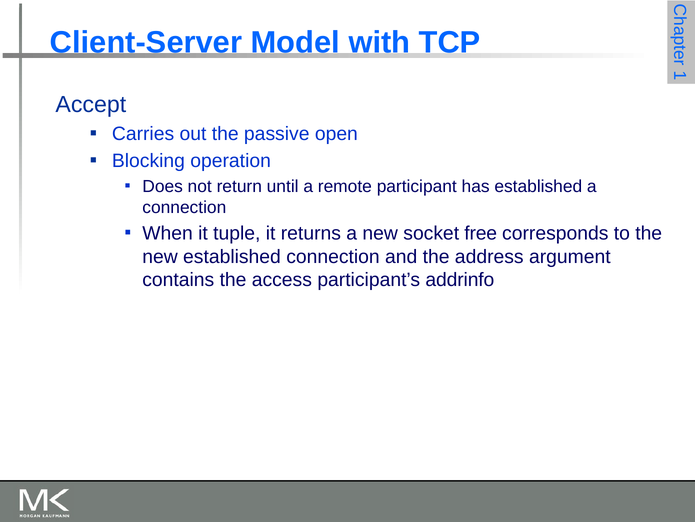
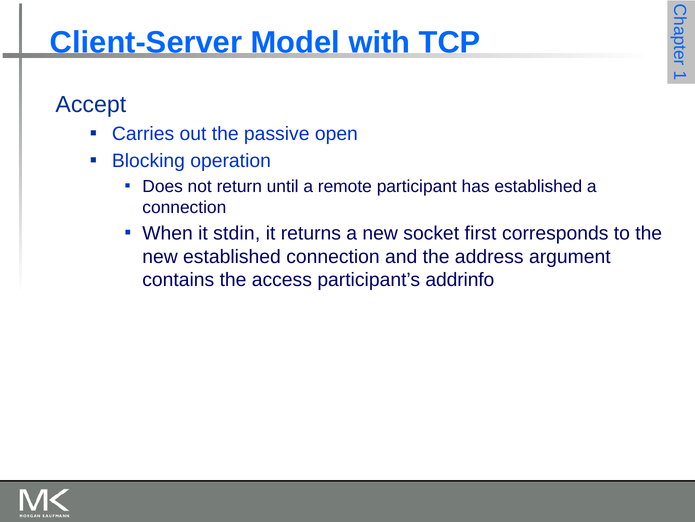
tuple: tuple -> stdin
free: free -> first
